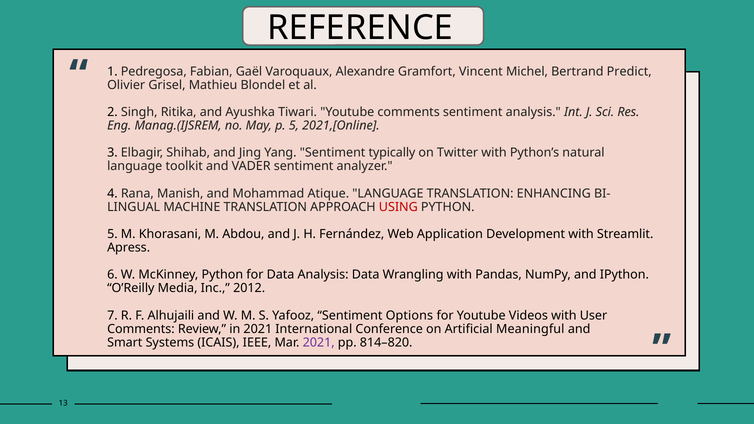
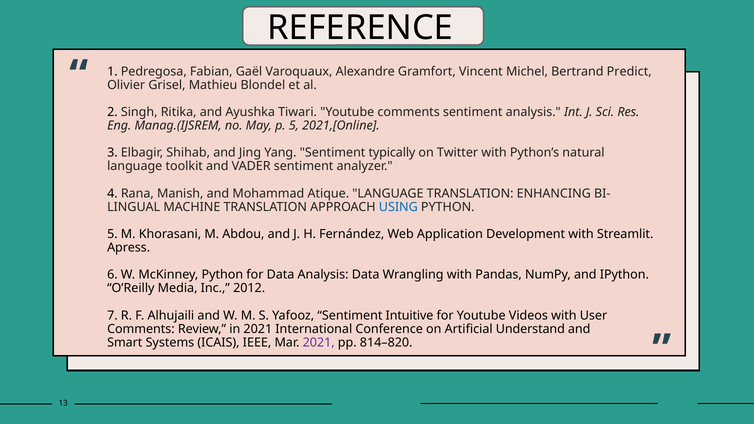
USING colour: red -> blue
Options: Options -> Intuitive
Meaningful: Meaningful -> Understand
